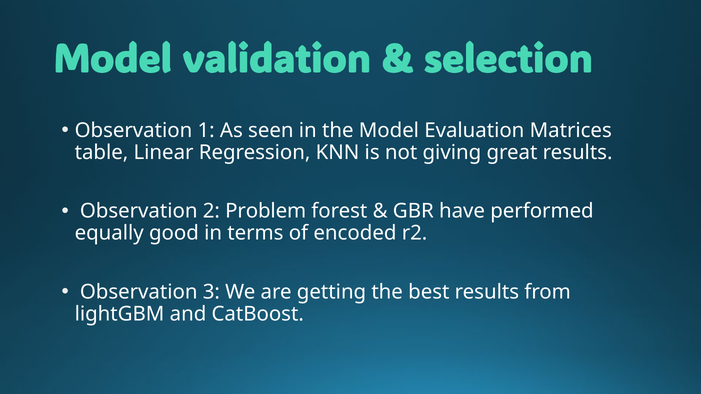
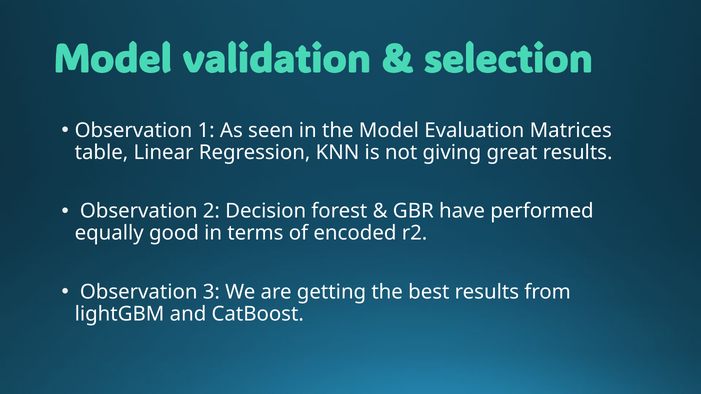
Problem: Problem -> Decision
